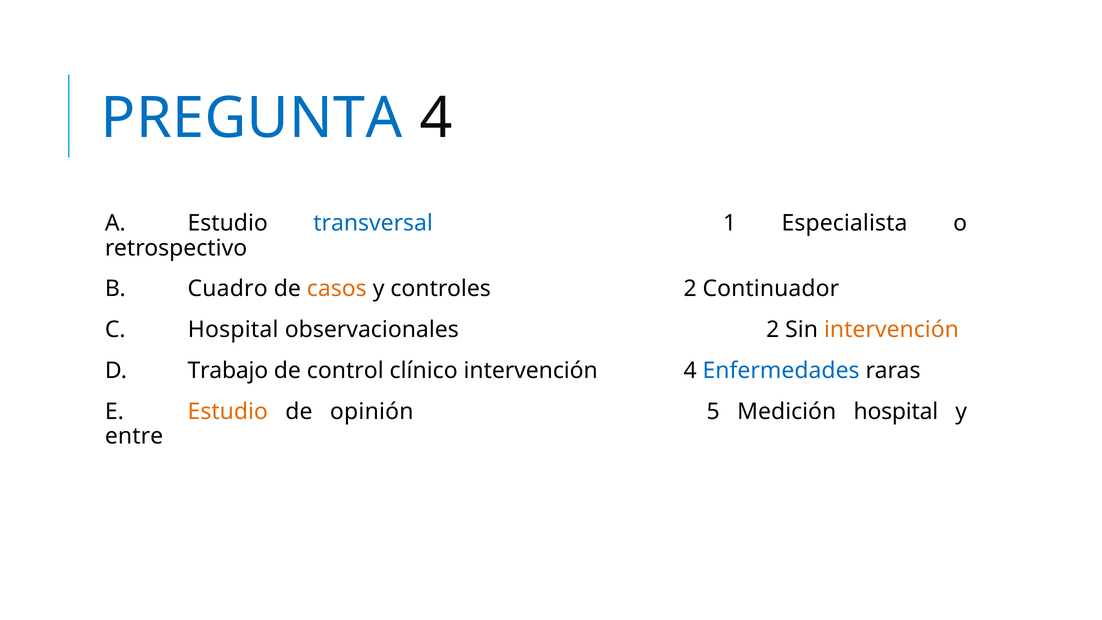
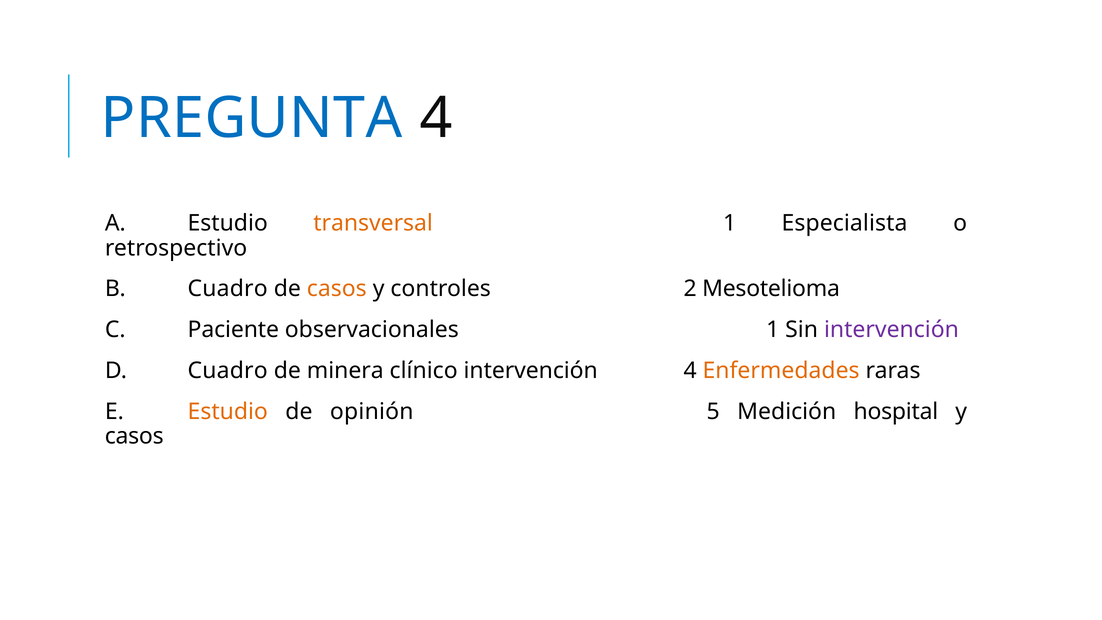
transversal colour: blue -> orange
Continuador: Continuador -> Mesotelioma
C Hospital: Hospital -> Paciente
observacionales 2: 2 -> 1
intervención at (891, 330) colour: orange -> purple
D Trabajo: Trabajo -> Cuadro
control: control -> minera
Enfermedades colour: blue -> orange
entre at (134, 436): entre -> casos
